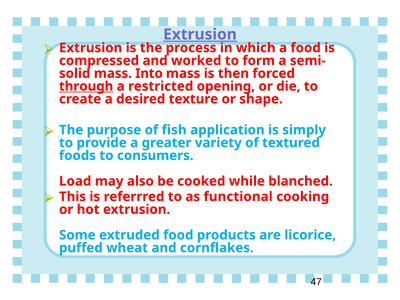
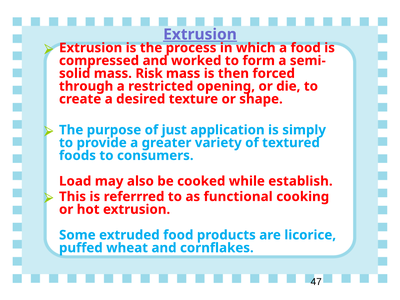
Into: Into -> Risk
through underline: present -> none
fish: fish -> just
blanched: blanched -> establish
